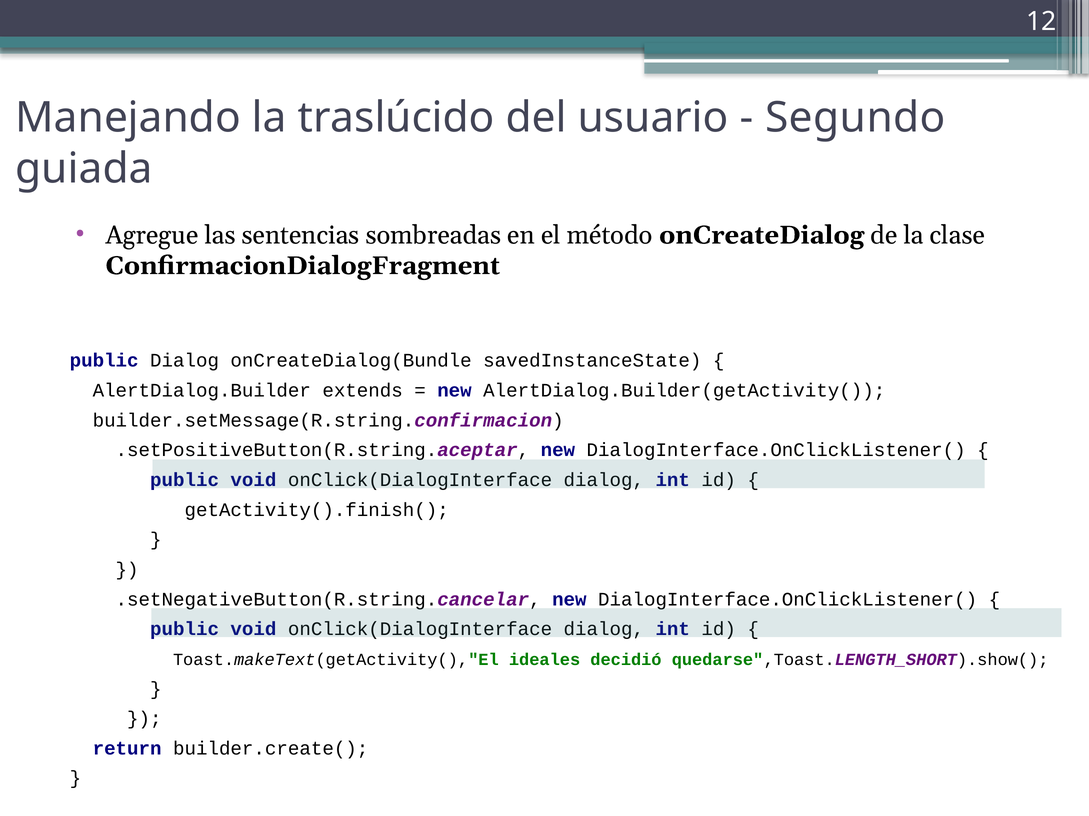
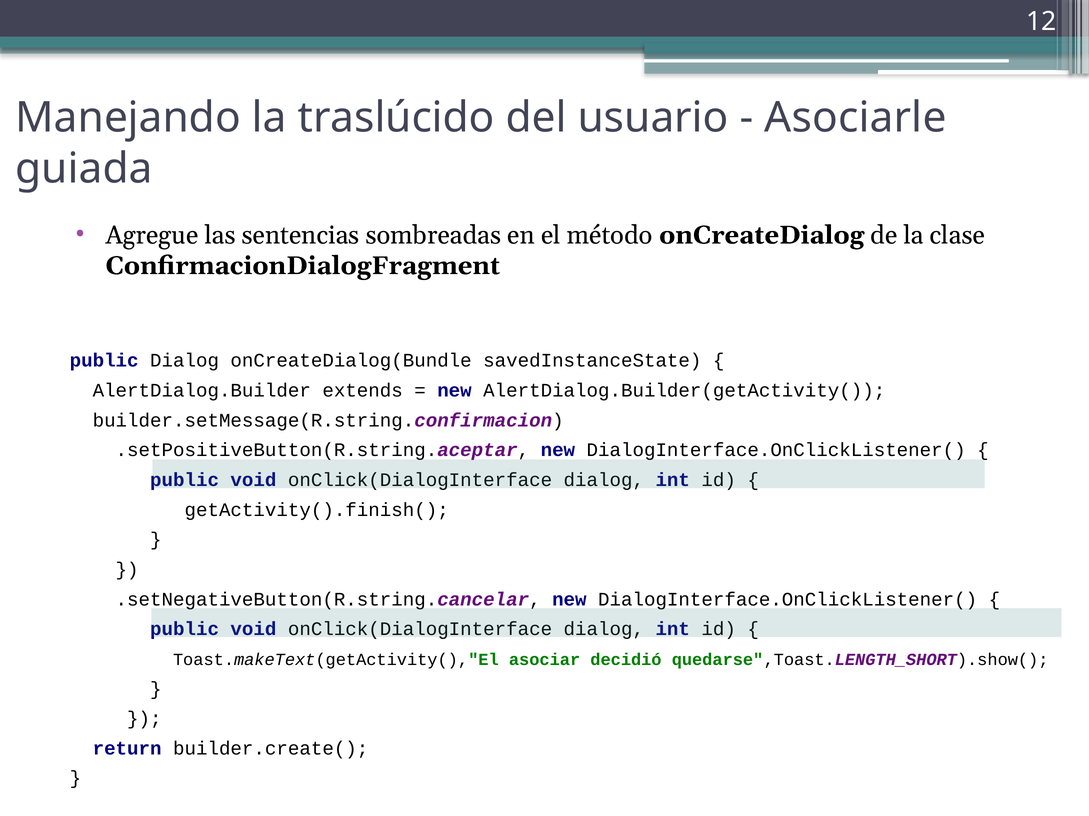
Segundo: Segundo -> Asociarle
ideales: ideales -> asociar
